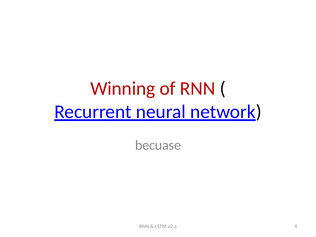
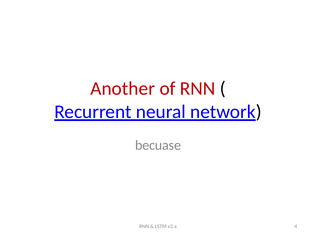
Winning: Winning -> Another
